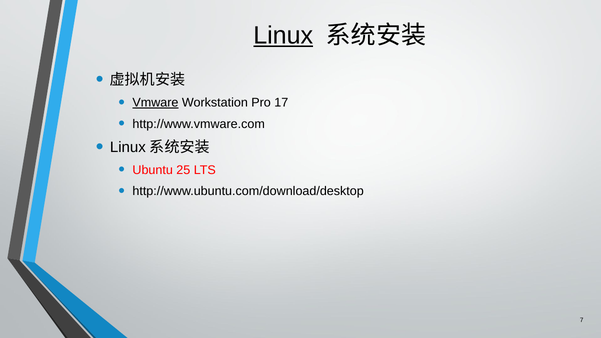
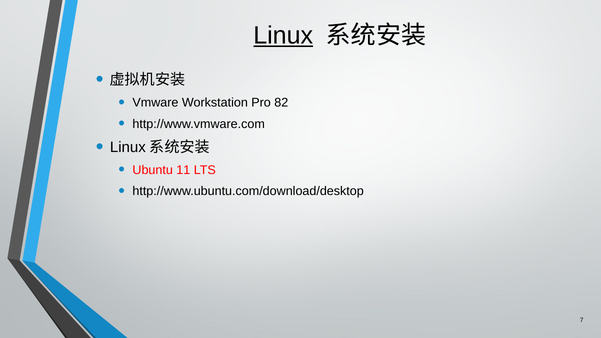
Vmware underline: present -> none
17: 17 -> 82
25: 25 -> 11
